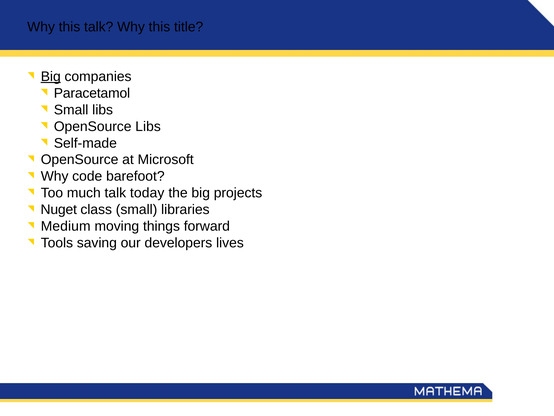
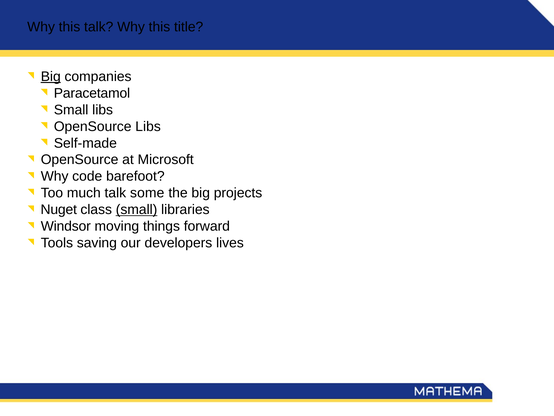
today: today -> some
small at (137, 209) underline: none -> present
Medium: Medium -> Windsor
